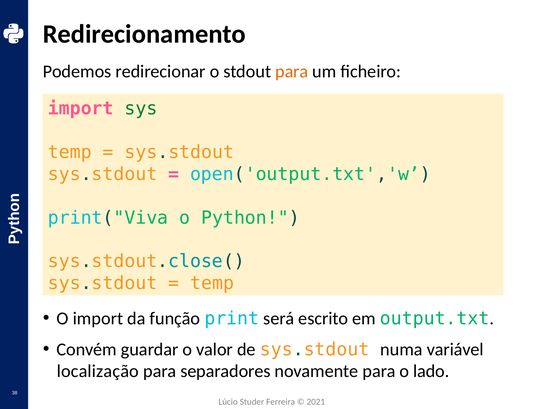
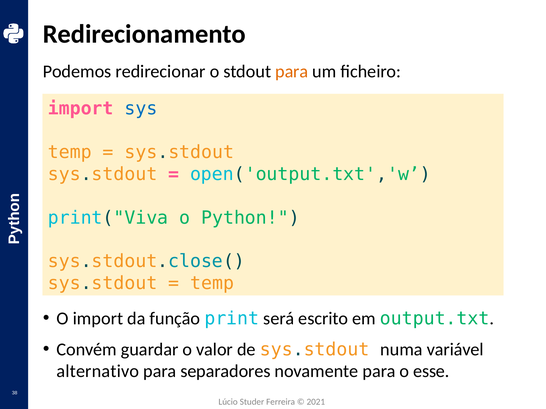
sys colour: green -> blue
localização: localização -> alternativo
lado: lado -> esse
